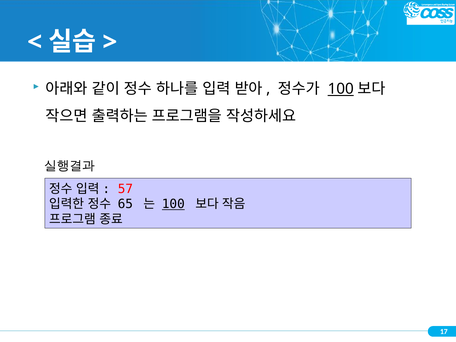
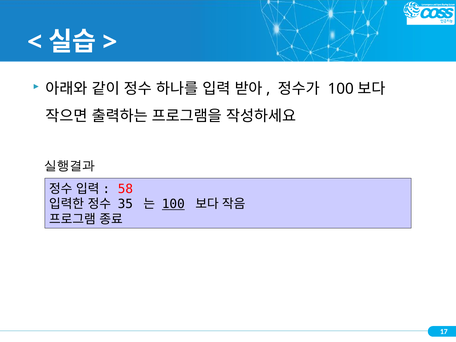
100 at (341, 89) underline: present -> none
57: 57 -> 58
65: 65 -> 35
